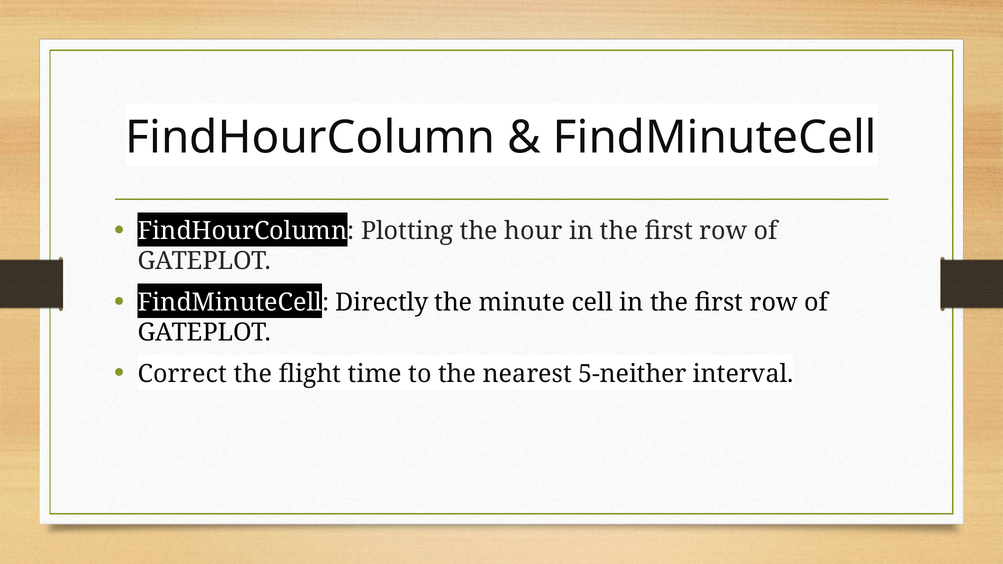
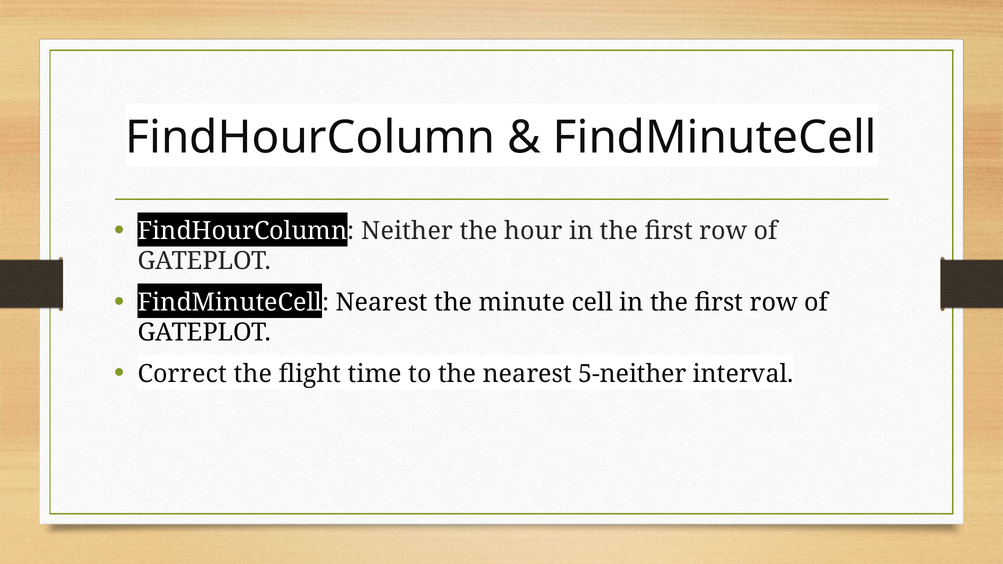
Plotting: Plotting -> Neither
FindMinuteCell Directly: Directly -> Nearest
